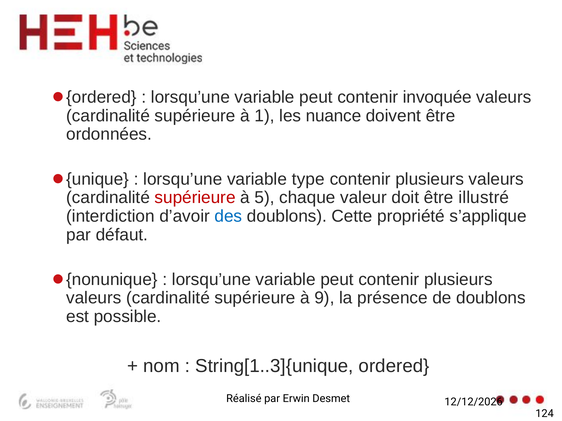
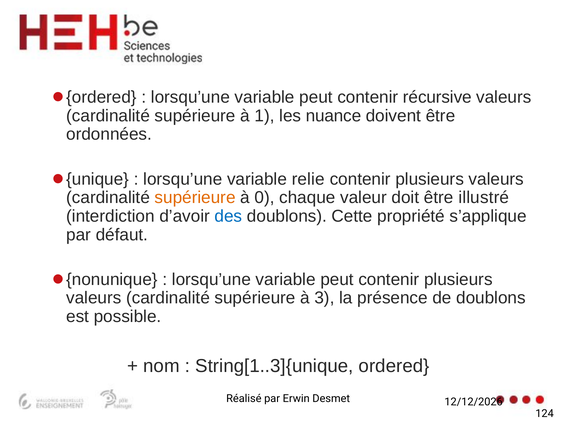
invoquée: invoquée -> récursive
type: type -> relie
supérieure at (195, 198) colour: red -> orange
5: 5 -> 0
9: 9 -> 3
